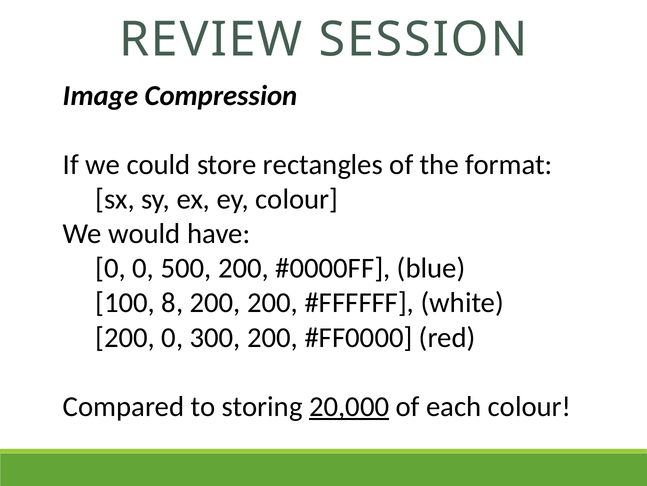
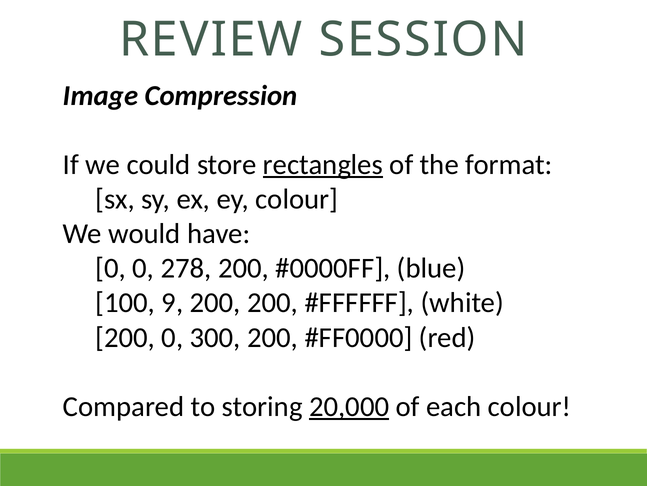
rectangles underline: none -> present
500: 500 -> 278
8: 8 -> 9
